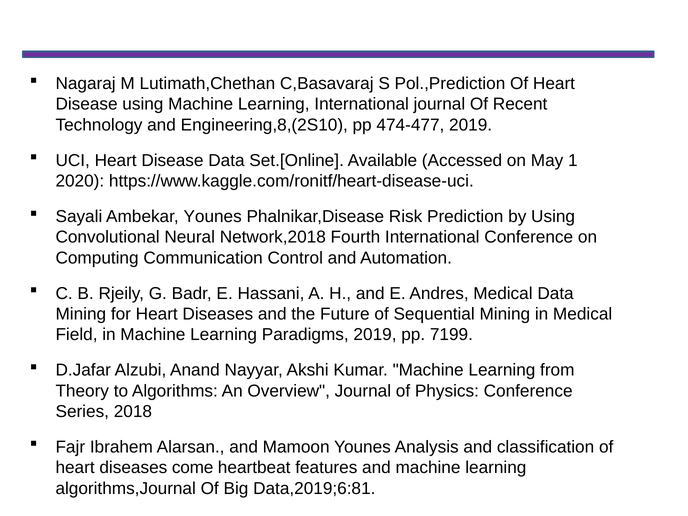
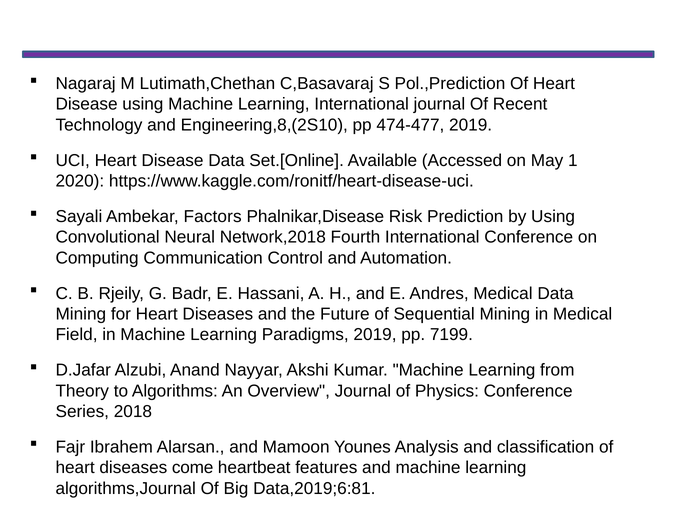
Ambekar Younes: Younes -> Factors
